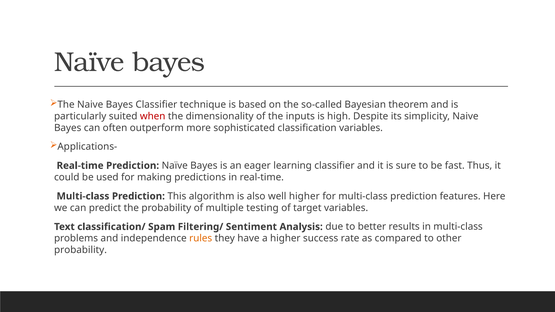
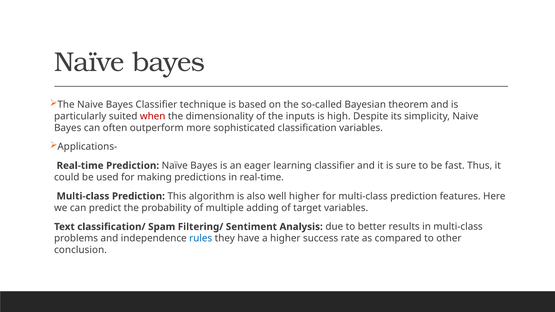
testing: testing -> adding
rules colour: orange -> blue
probability at (81, 250): probability -> conclusion
